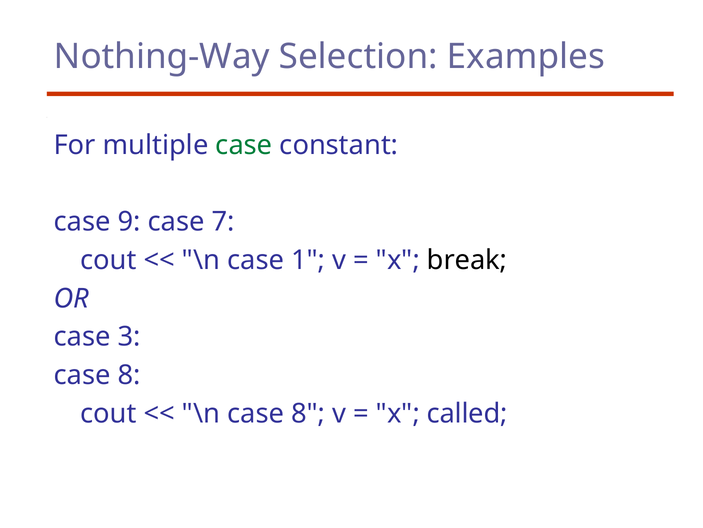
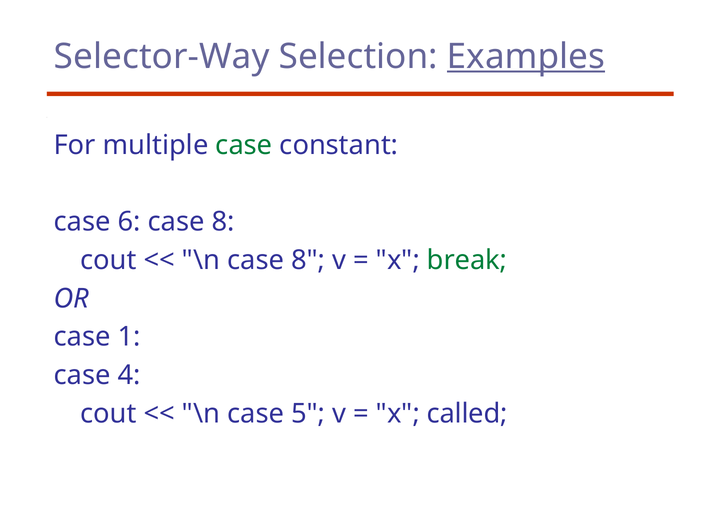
Nothing-Way: Nothing-Way -> Selector-Way
Examples underline: none -> present
9: 9 -> 6
7 at (223, 221): 7 -> 8
\n case 1: 1 -> 8
break colour: black -> green
3: 3 -> 1
8 at (129, 375): 8 -> 4
\n case 8: 8 -> 5
